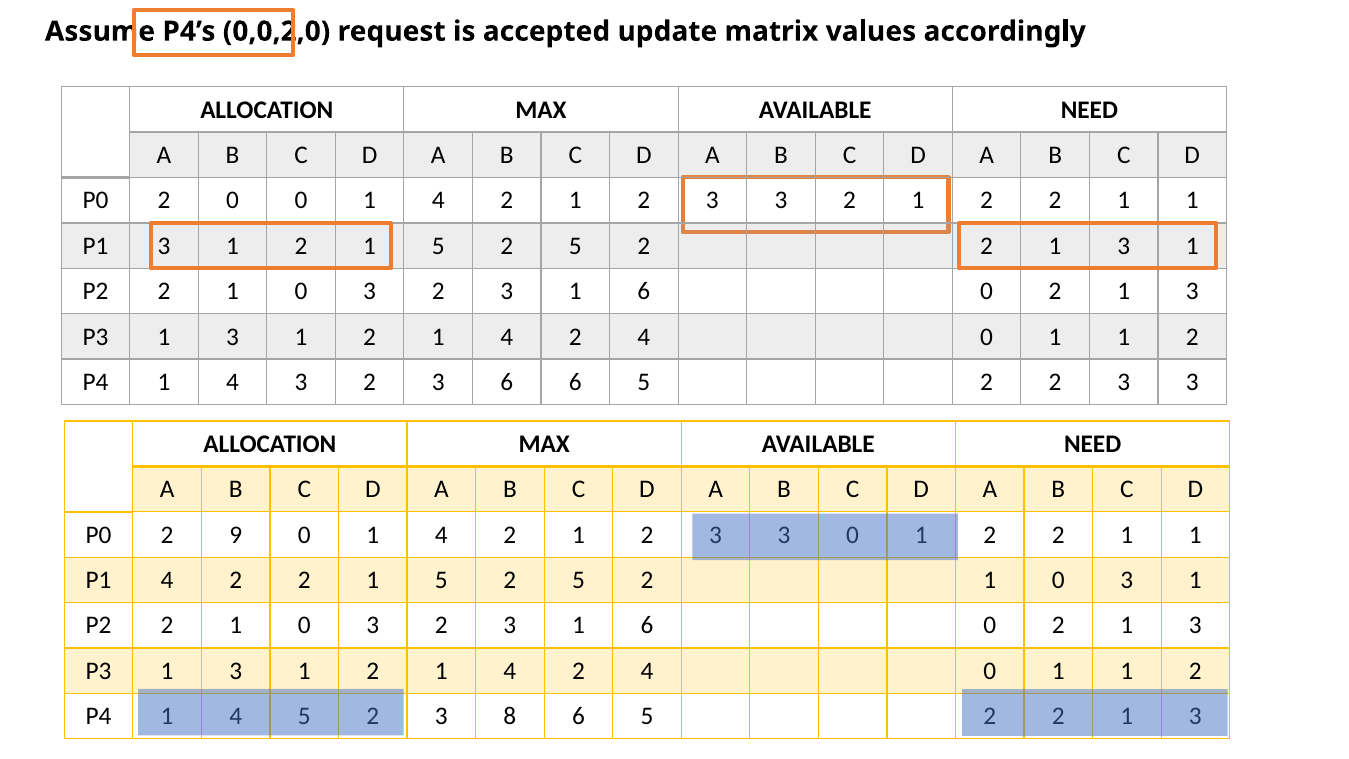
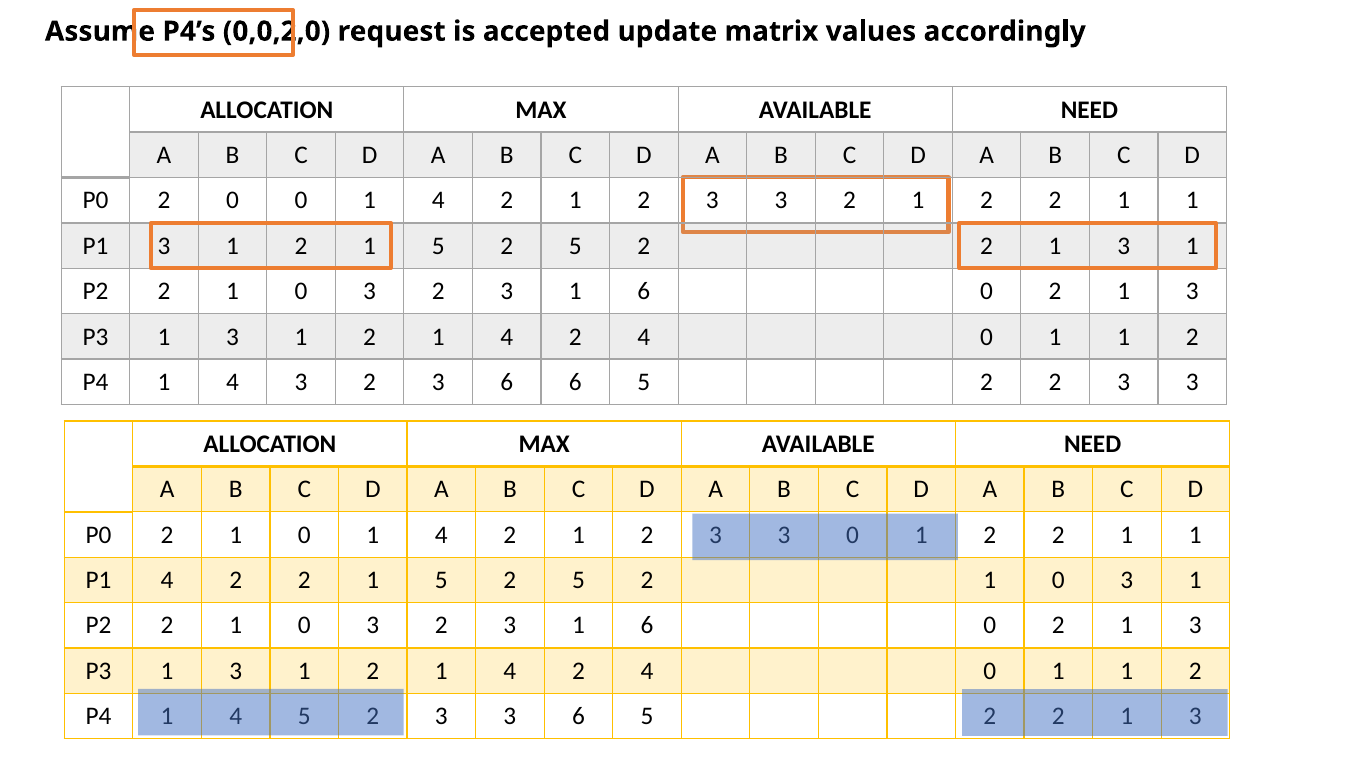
P0 2 9: 9 -> 1
8 at (510, 716): 8 -> 3
